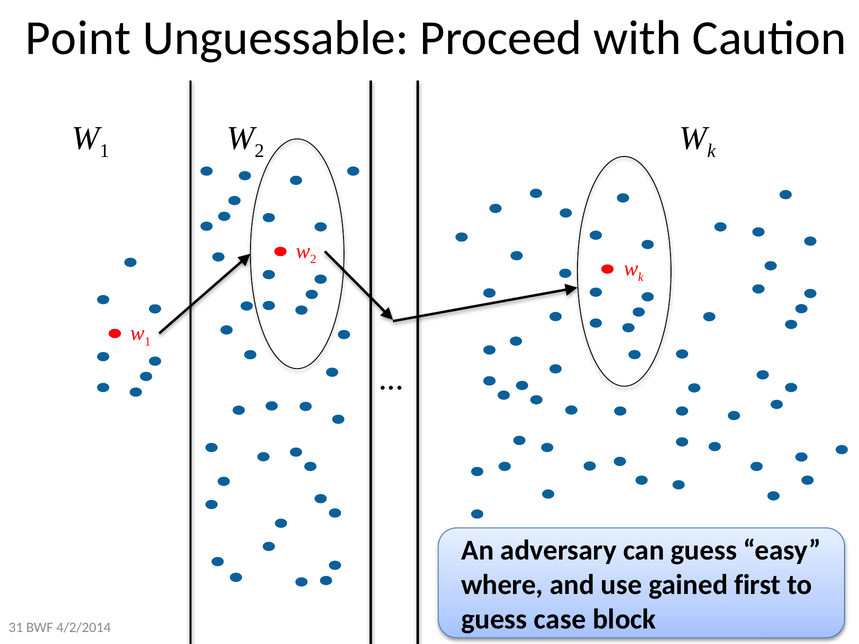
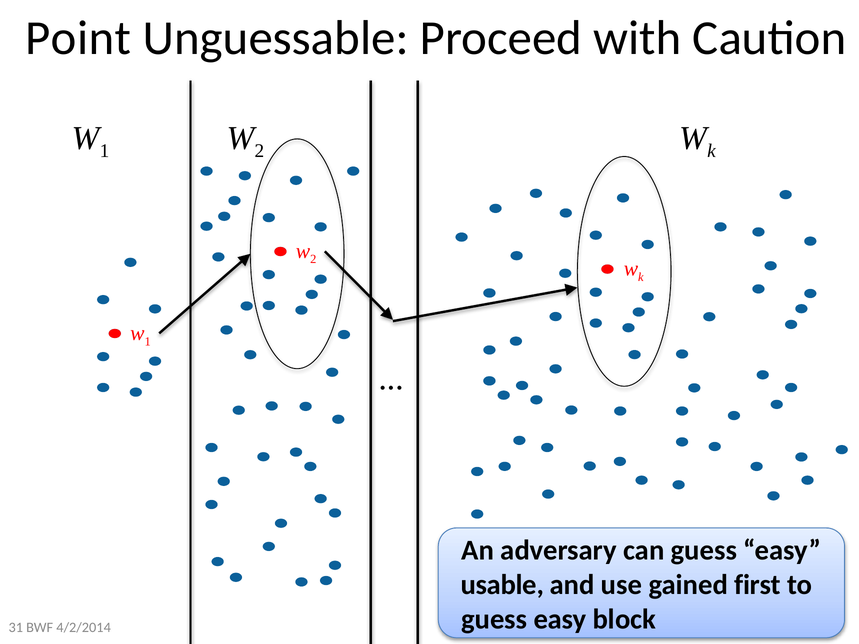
where: where -> usable
case at (560, 619): case -> easy
